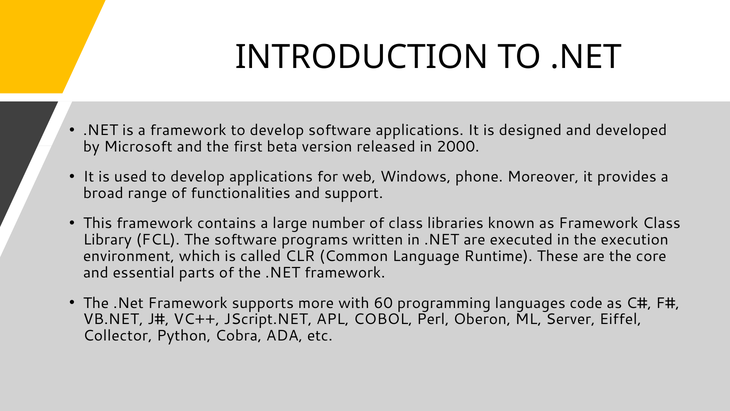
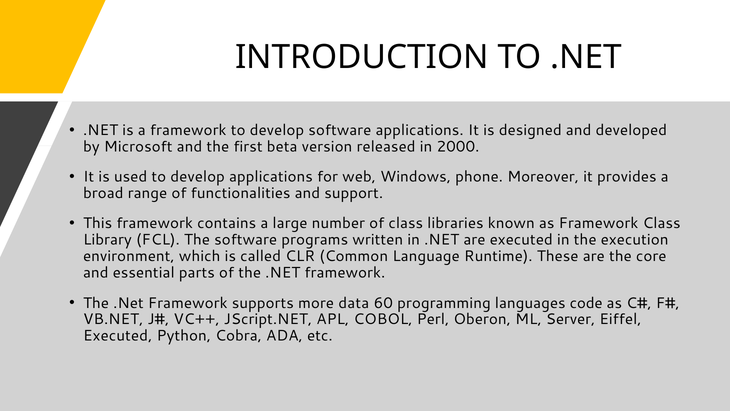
with: with -> data
Collector at (118, 336): Collector -> Executed
